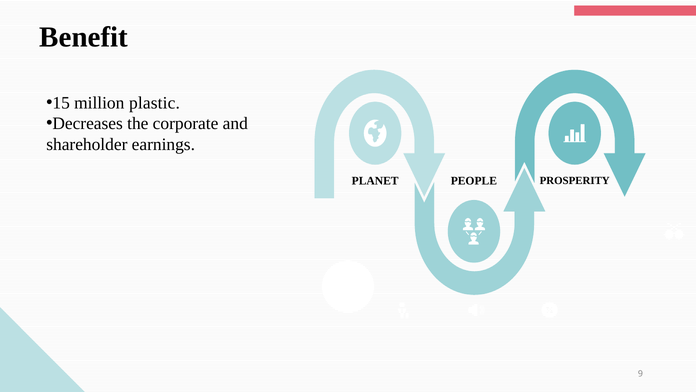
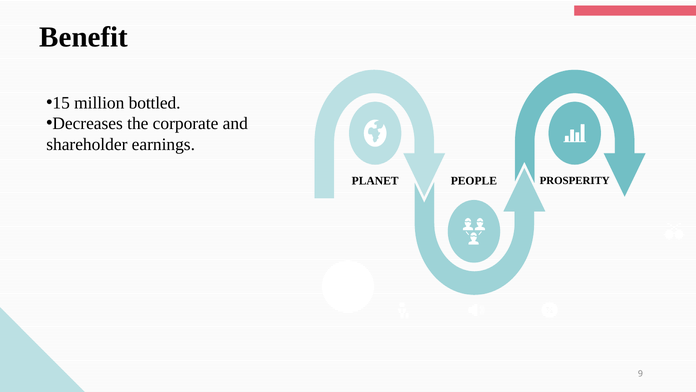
plastic: plastic -> bottled
